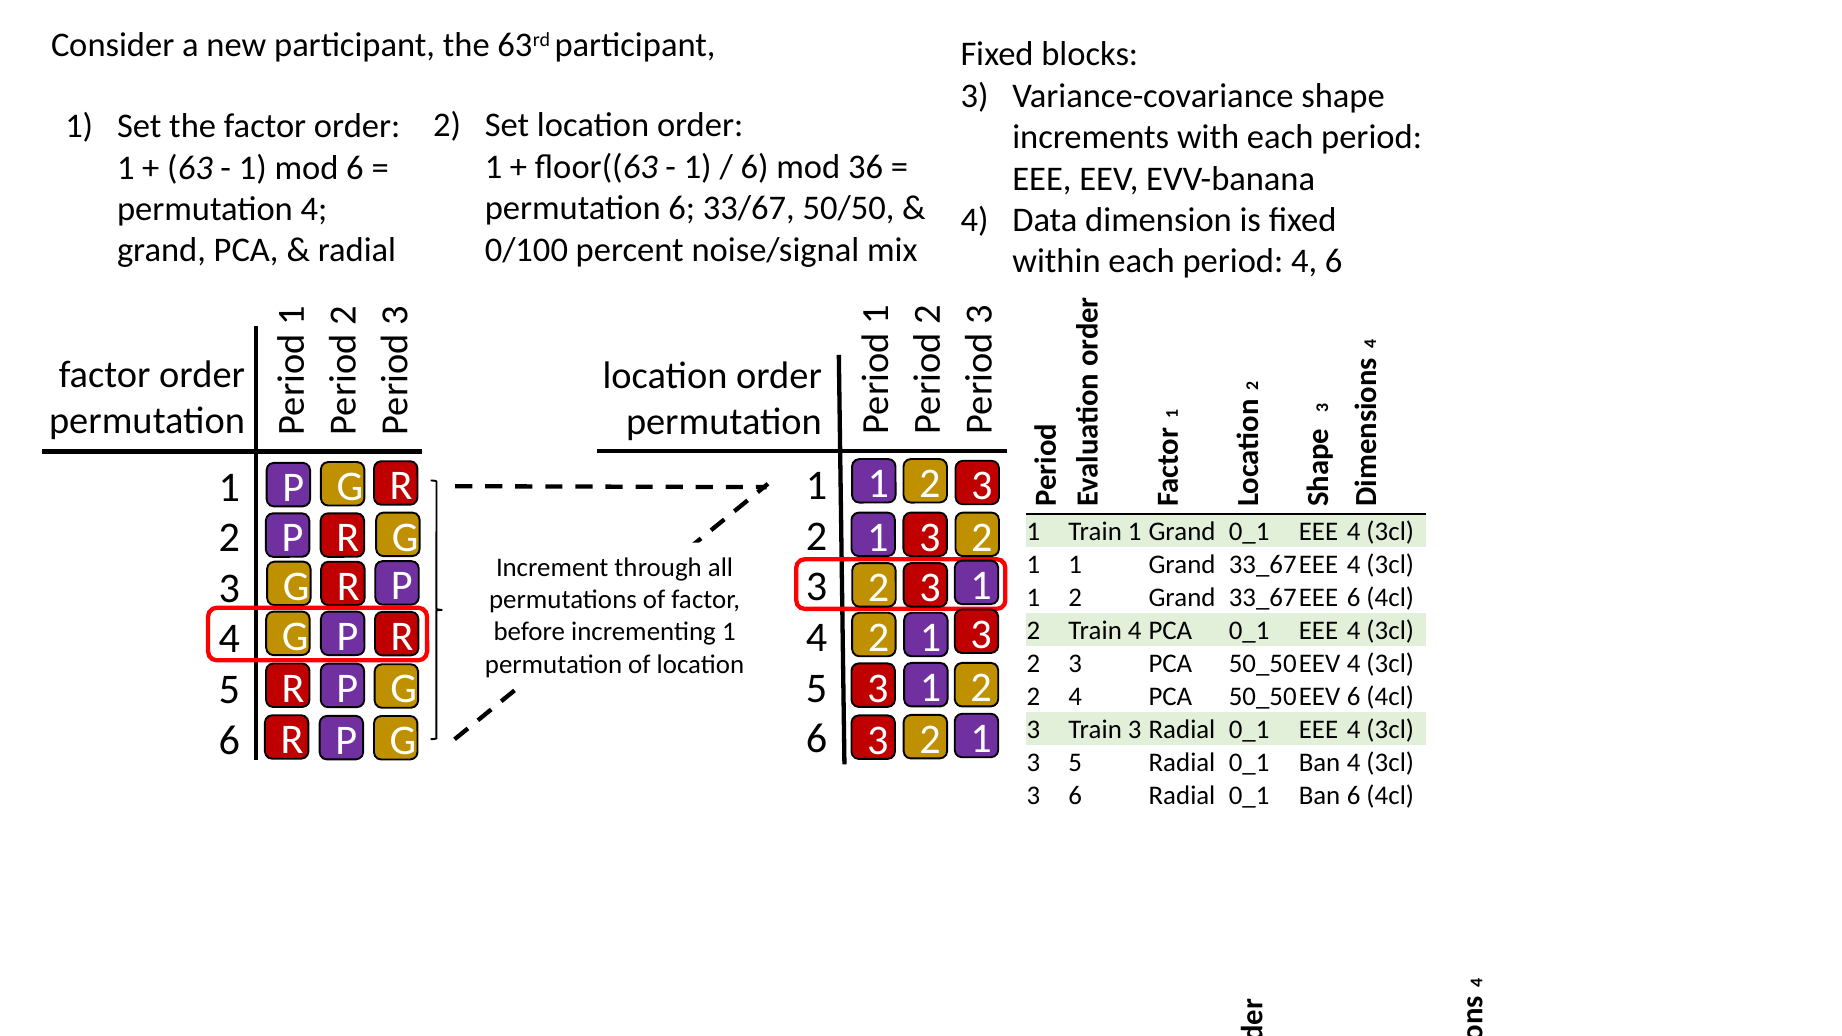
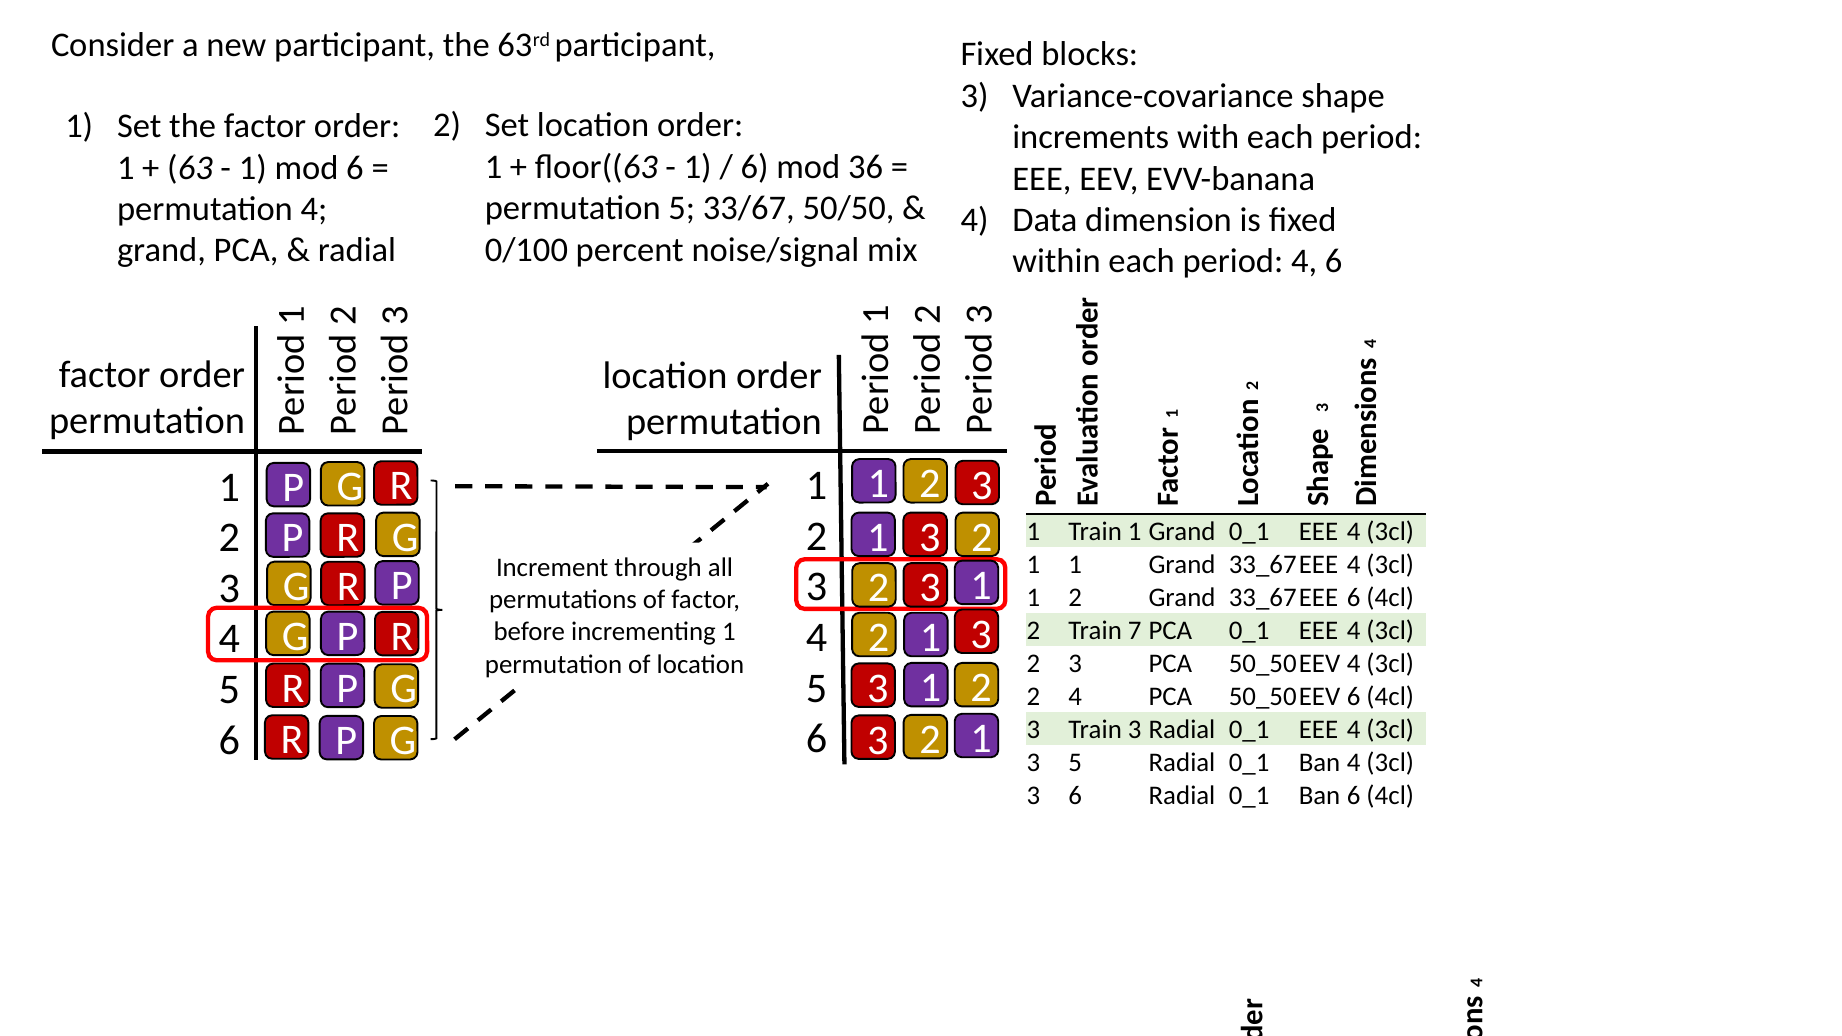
permutation 6: 6 -> 5
Train 4: 4 -> 7
